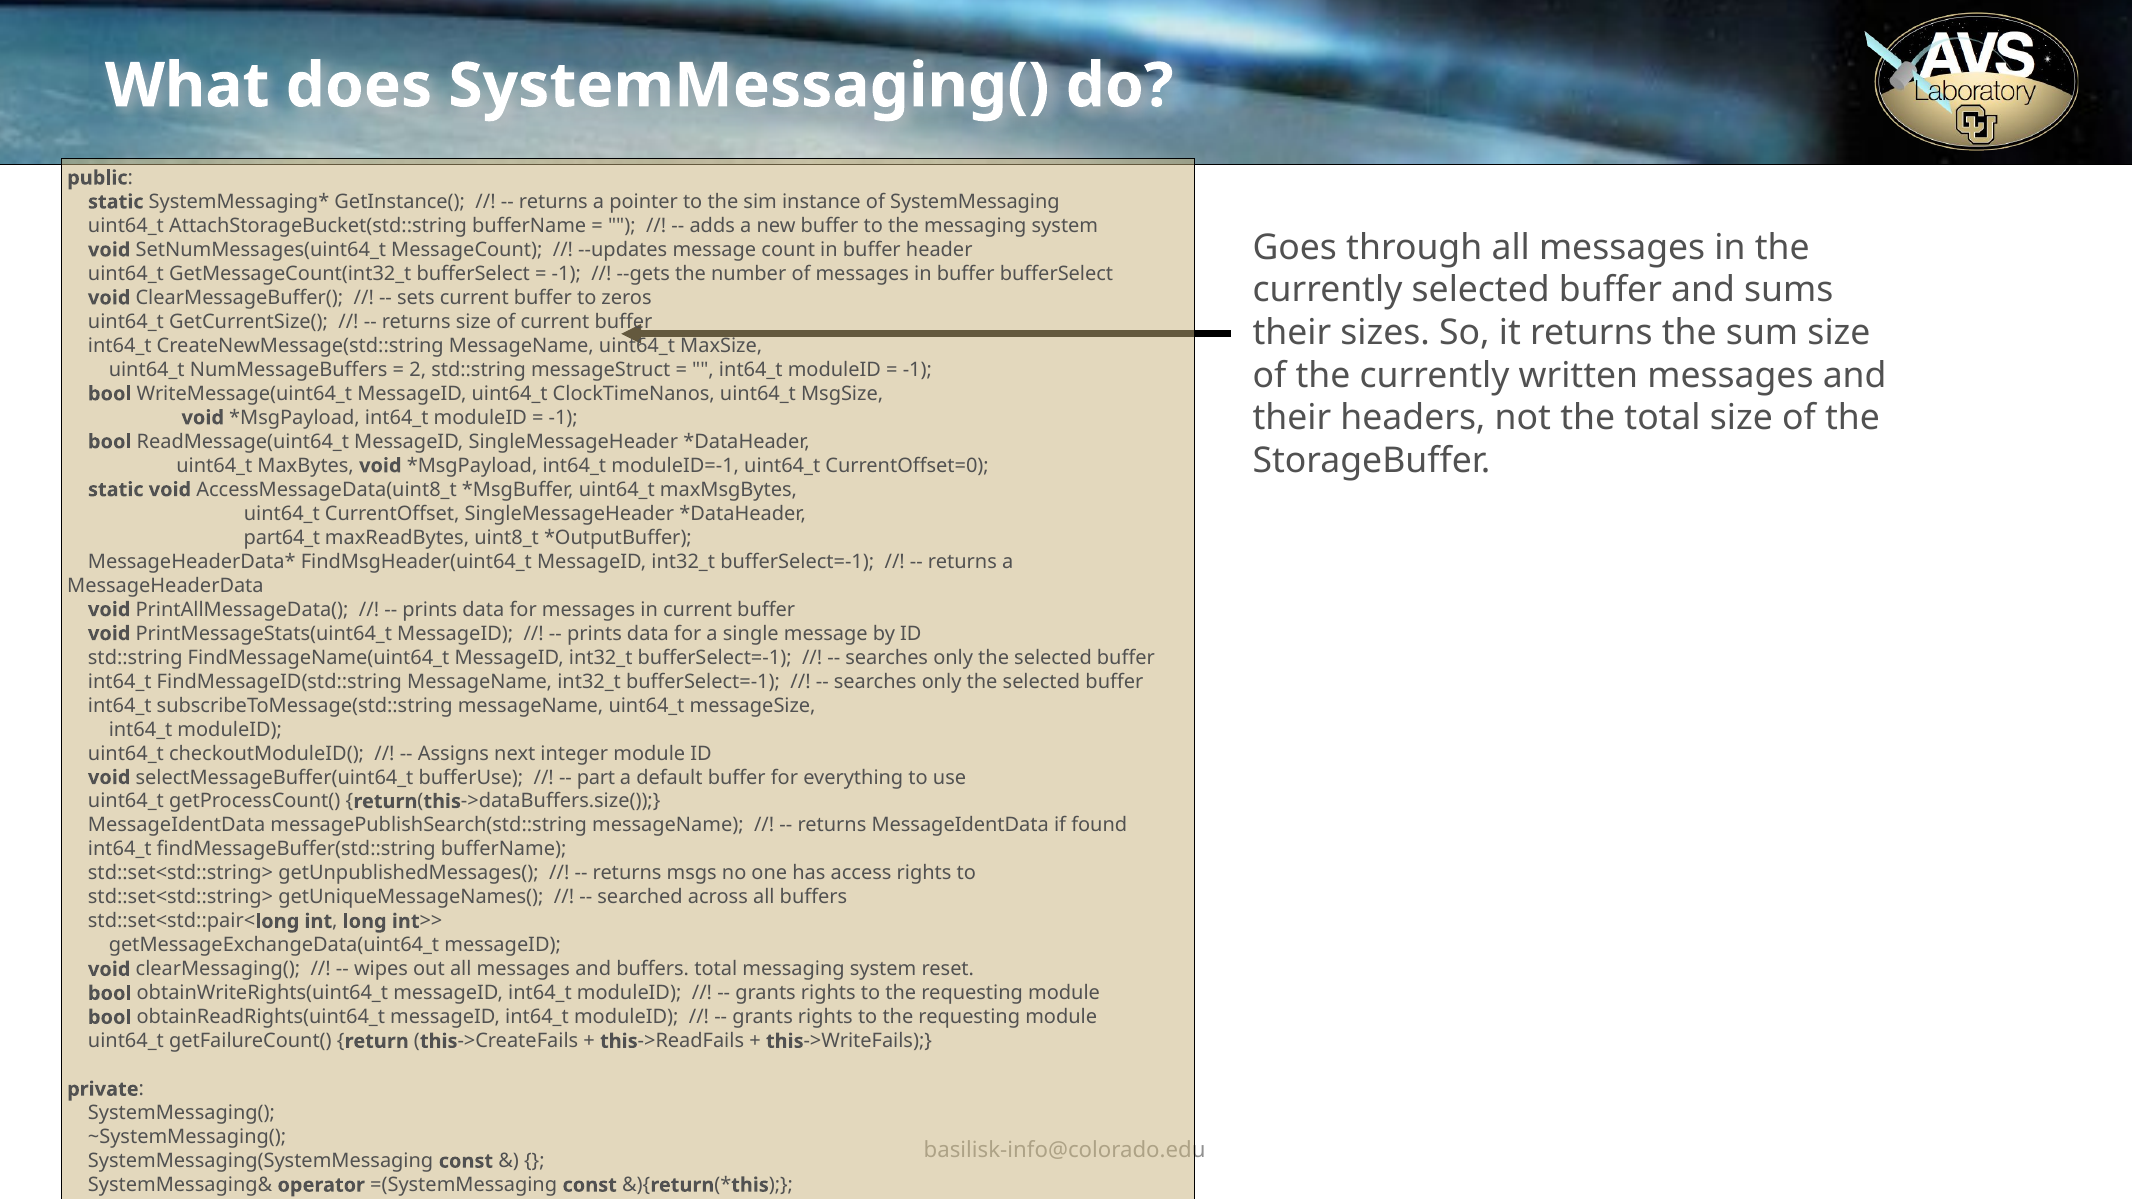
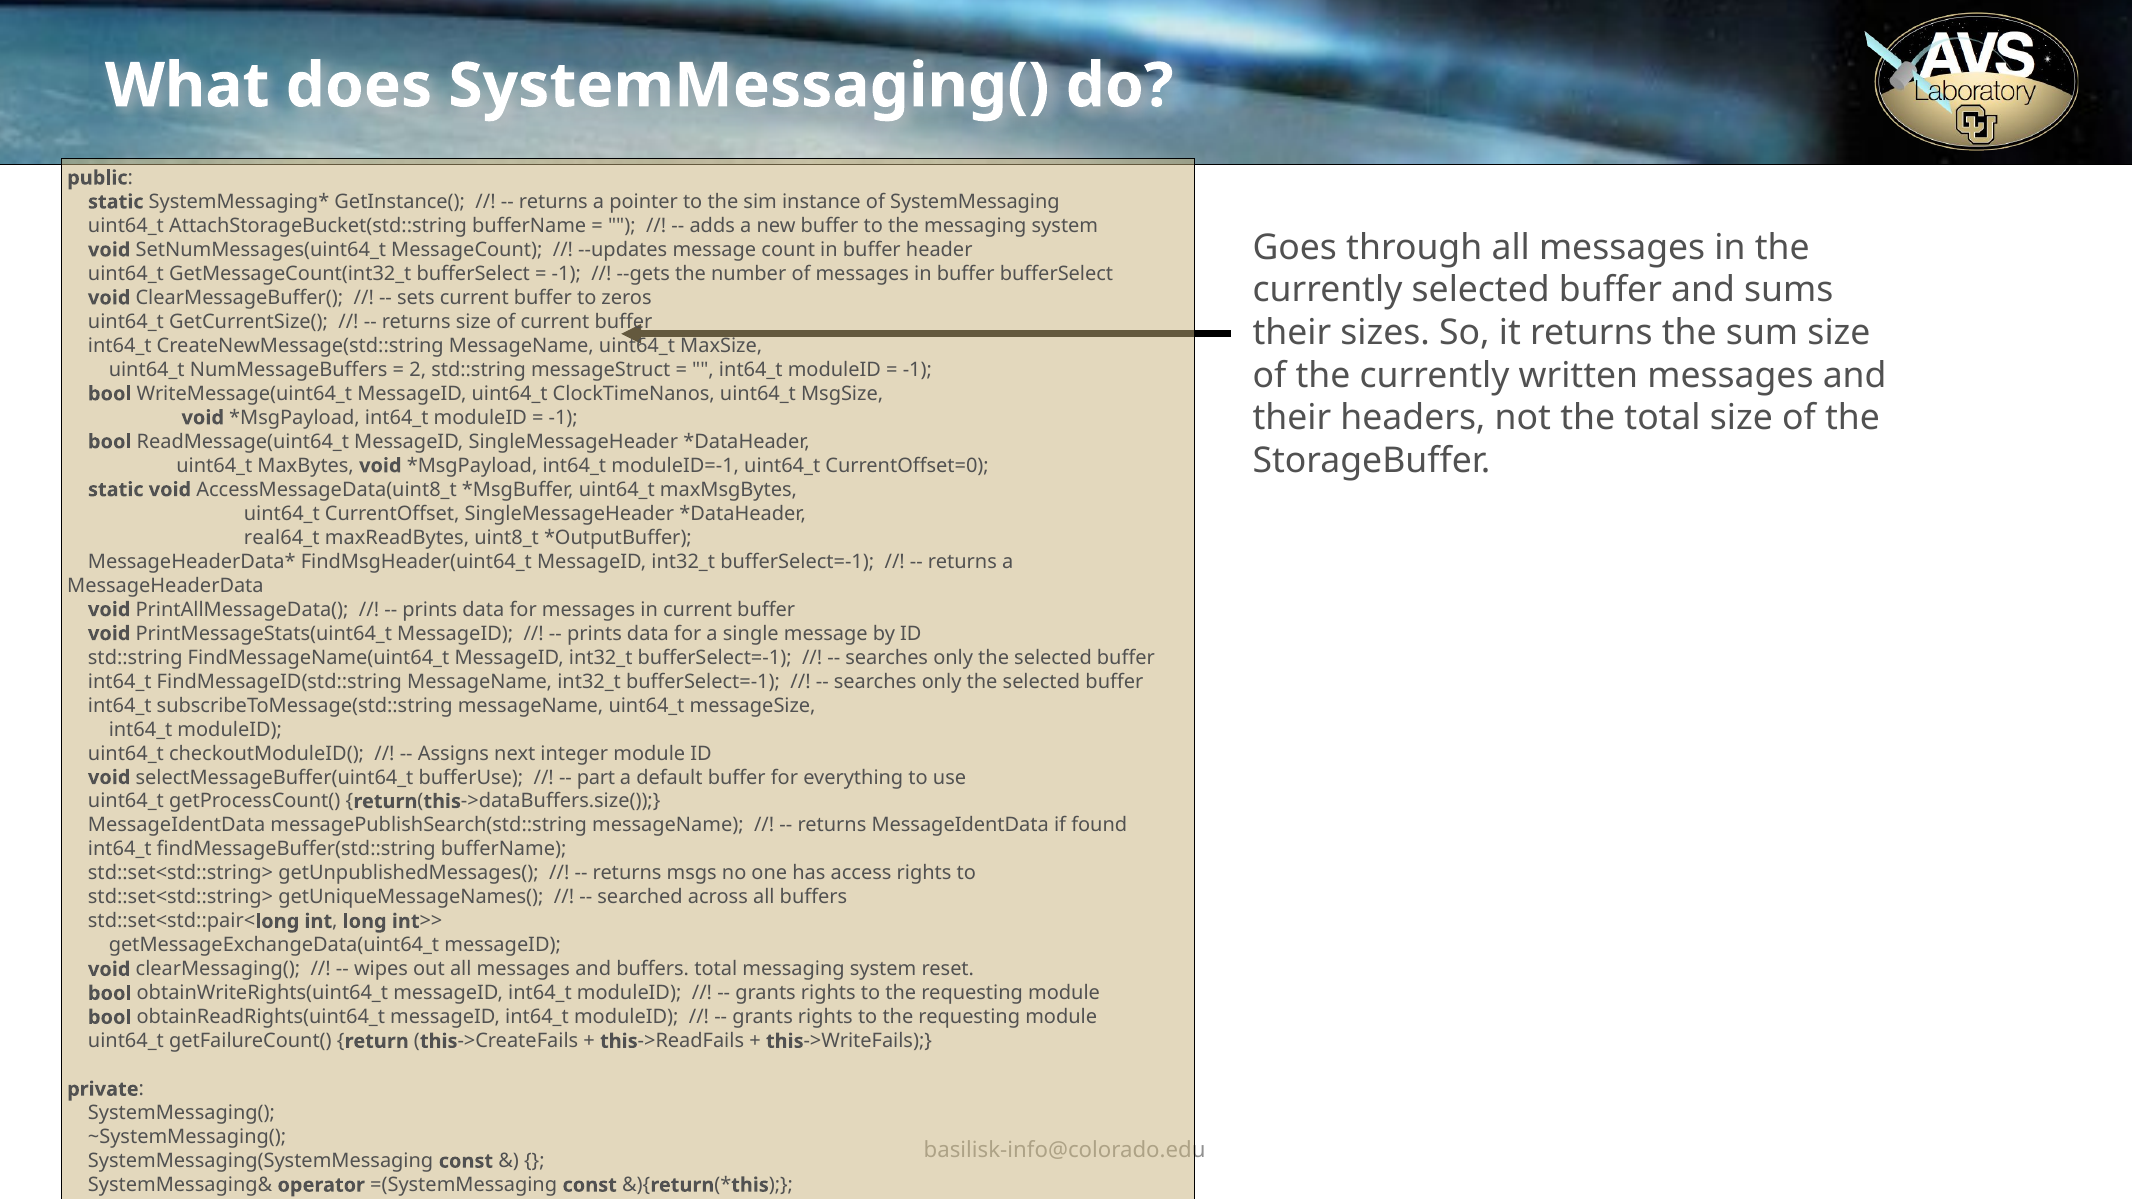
part64_t: part64_t -> real64_t
